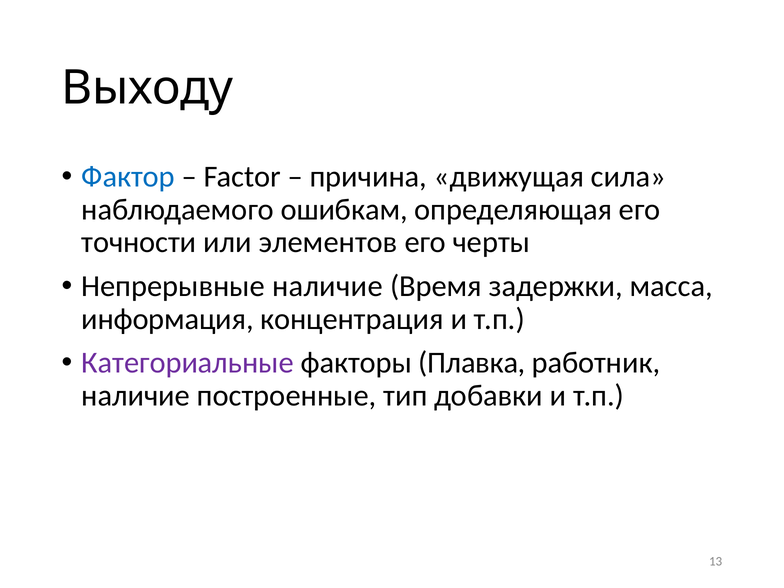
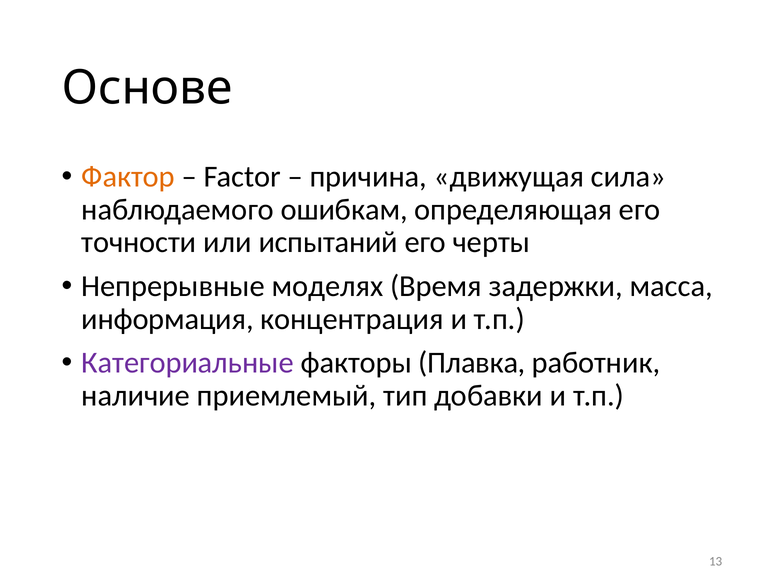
Выходу: Выходу -> Основе
Фактор colour: blue -> orange
элементов: элементов -> испытаний
Непрерывные наличие: наличие -> моделях
построенные: построенные -> приемлемый
